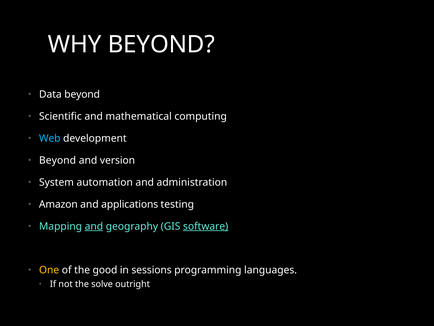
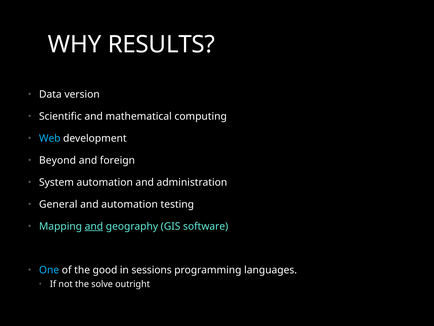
WHY BEYOND: BEYOND -> RESULTS
Data beyond: beyond -> version
version: version -> foreign
Amazon: Amazon -> General
and applications: applications -> automation
software underline: present -> none
One colour: yellow -> light blue
